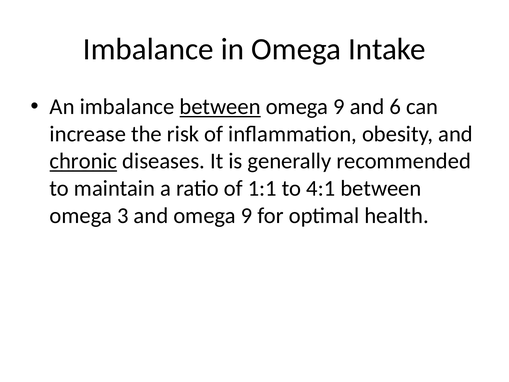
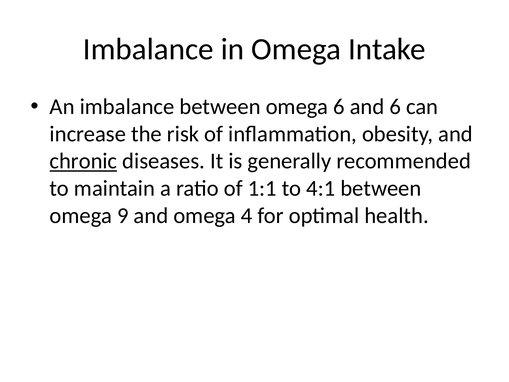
between at (220, 107) underline: present -> none
9 at (339, 107): 9 -> 6
3: 3 -> 9
and omega 9: 9 -> 4
